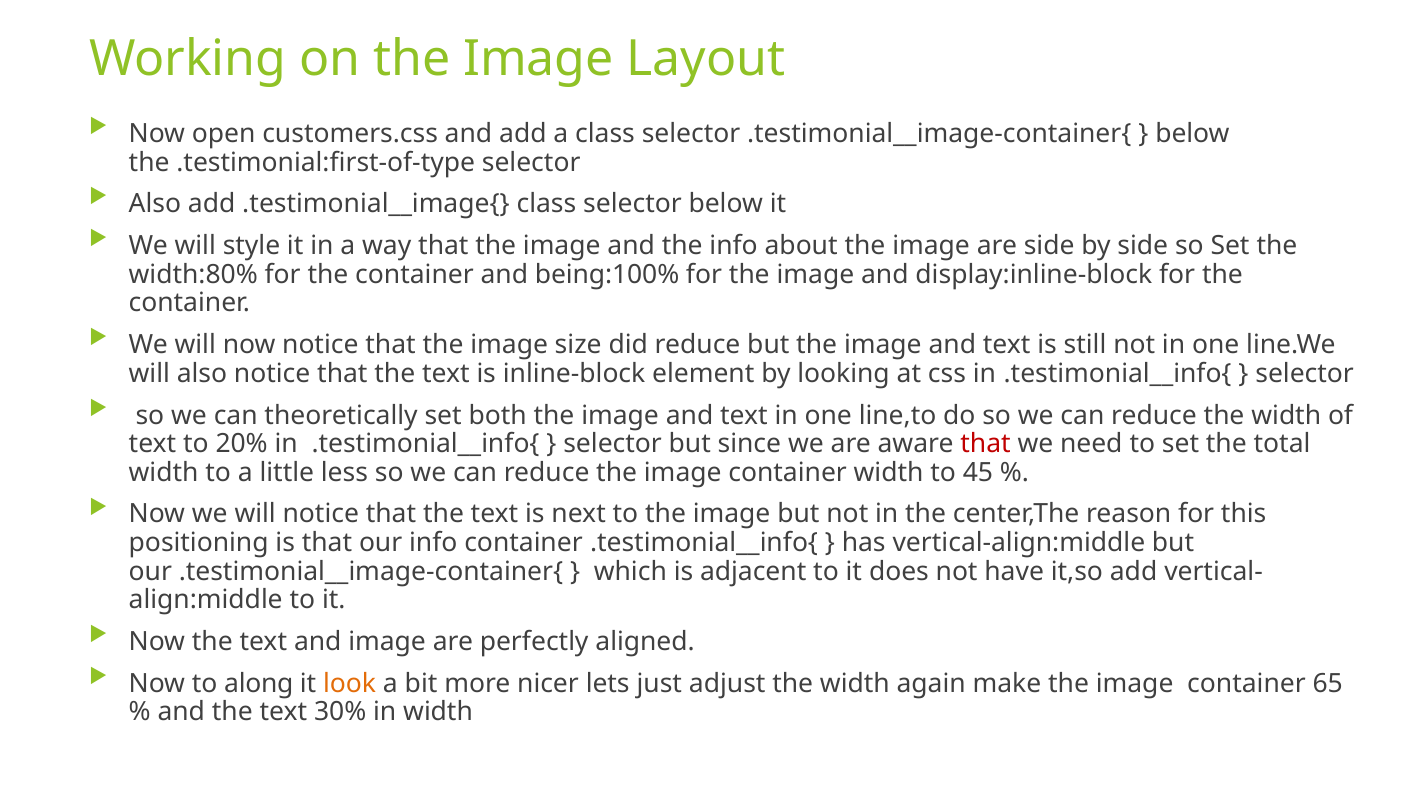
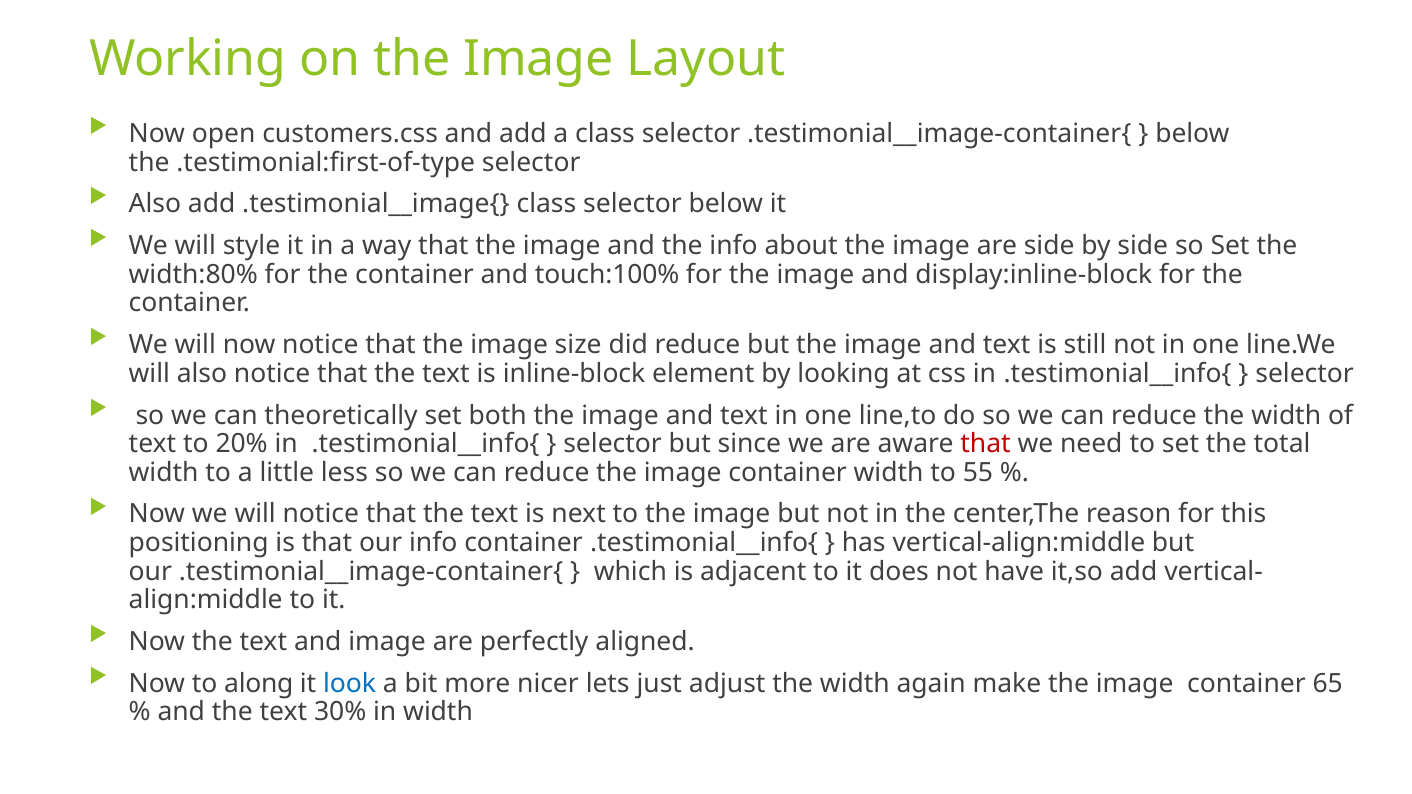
being:100%: being:100% -> touch:100%
45: 45 -> 55
look colour: orange -> blue
